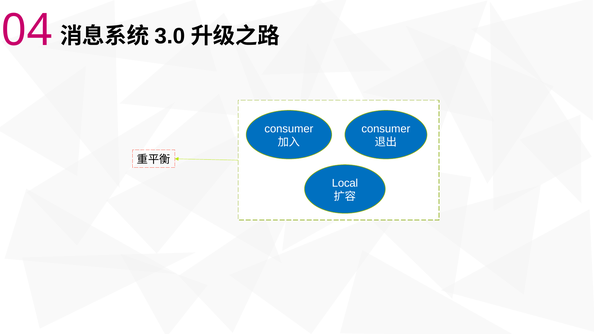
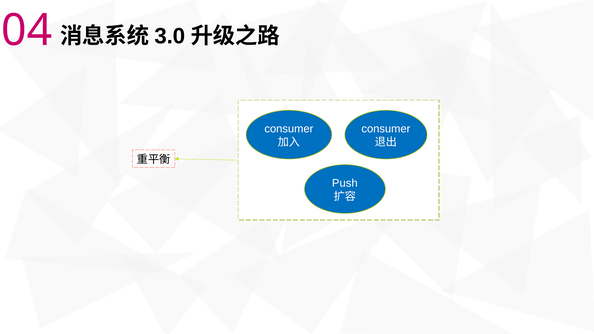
Local: Local -> Push
